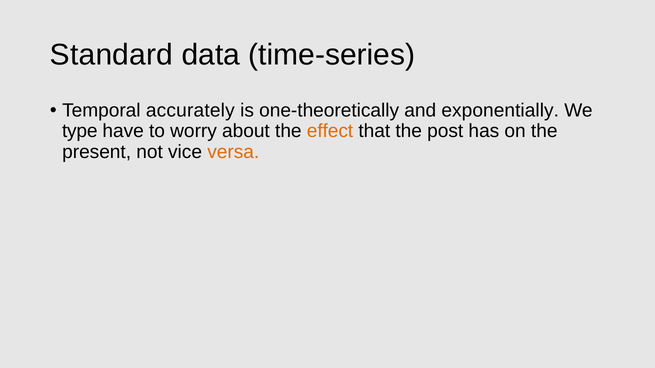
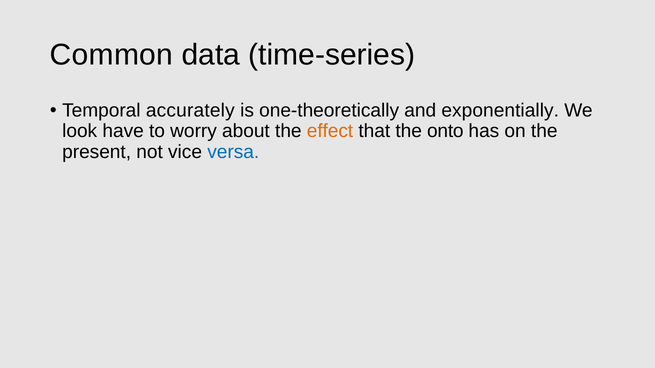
Standard: Standard -> Common
type: type -> look
post: post -> onto
versa colour: orange -> blue
